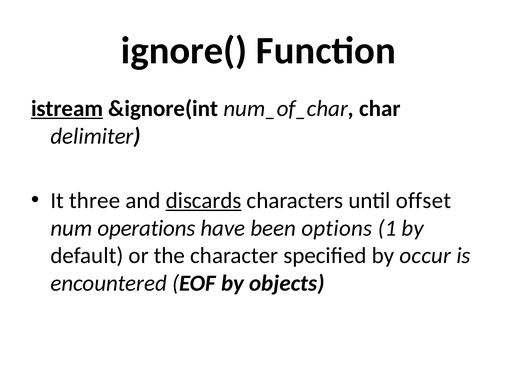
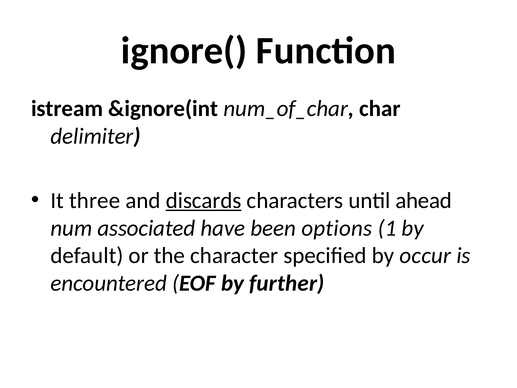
istream underline: present -> none
offset: offset -> ahead
operations: operations -> associated
objects: objects -> further
